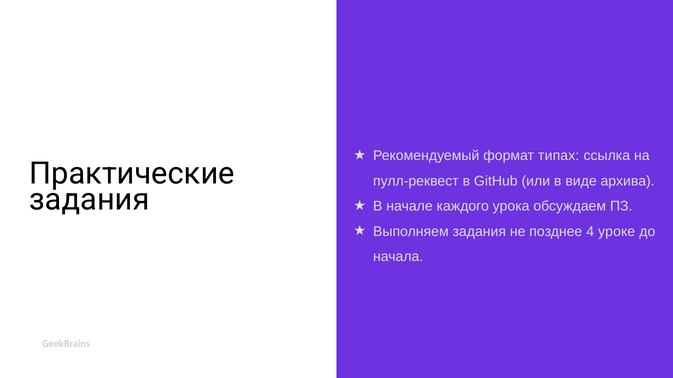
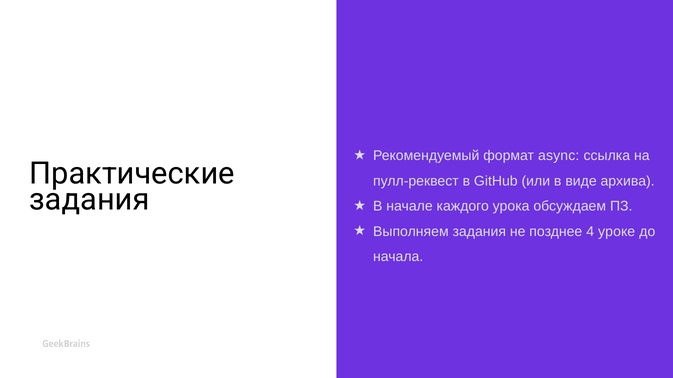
типах: типах -> async
